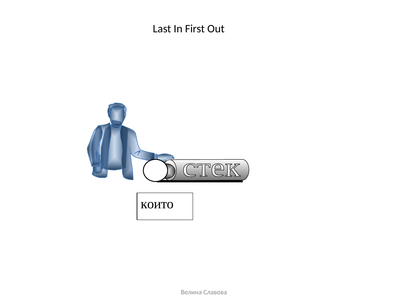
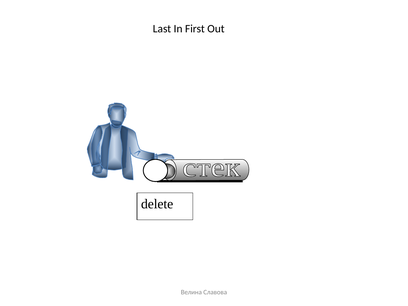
които: които -> delete
